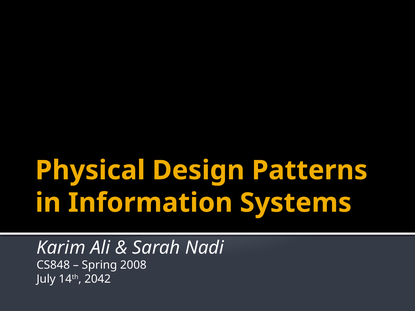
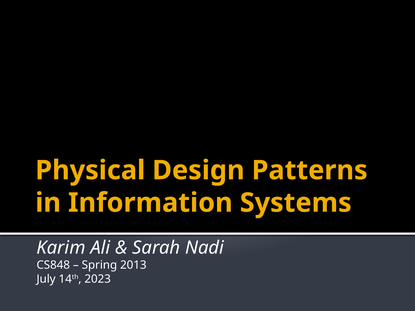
2008: 2008 -> 2013
2042: 2042 -> 2023
